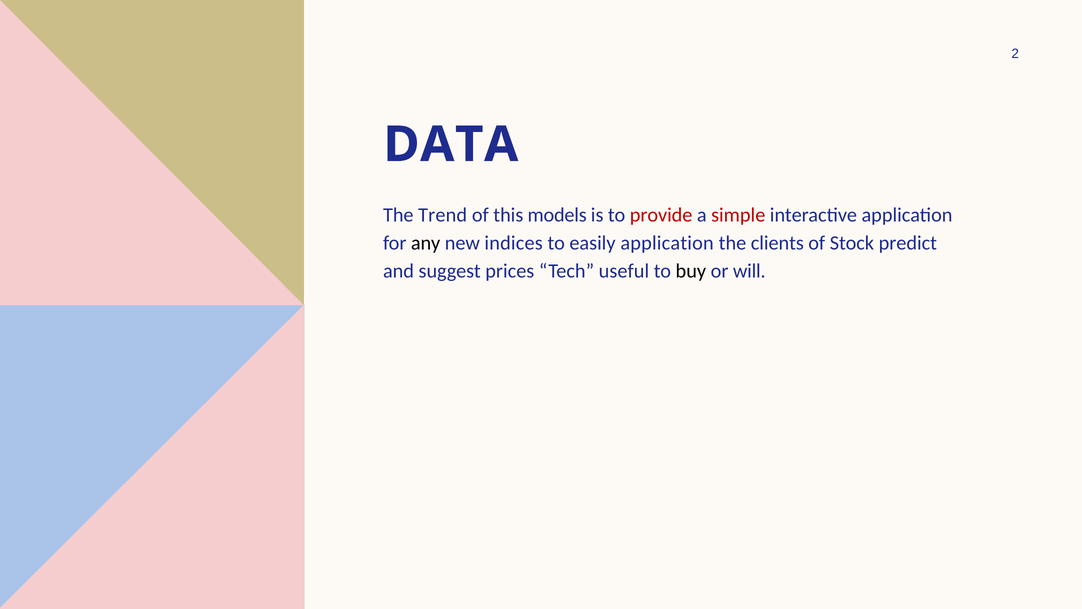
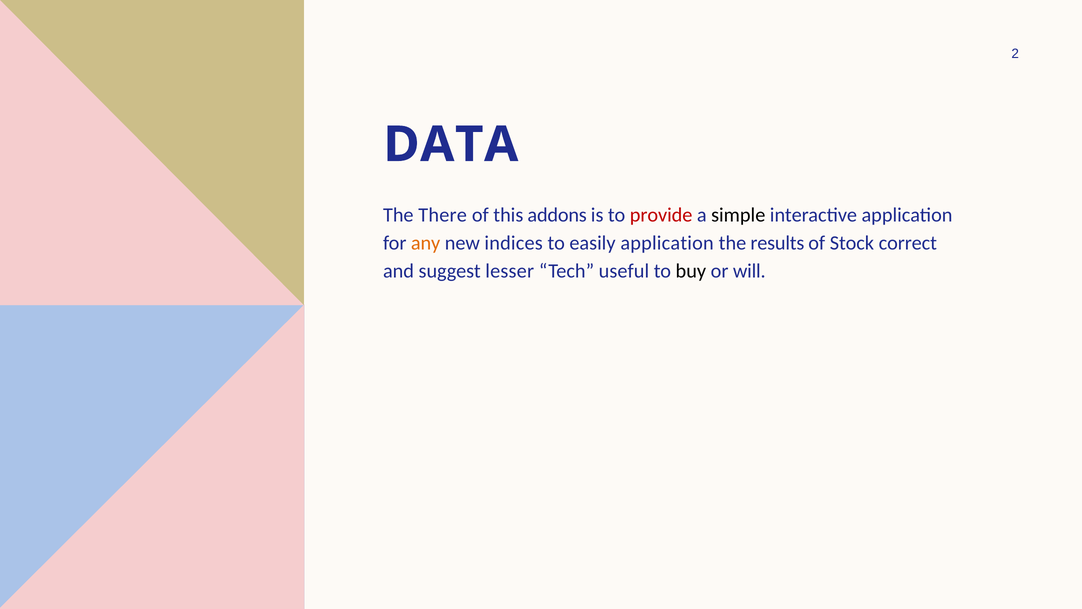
Trend: Trend -> There
models: models -> addons
simple colour: red -> black
any colour: black -> orange
clients: clients -> results
predict: predict -> correct
prices: prices -> lesser
